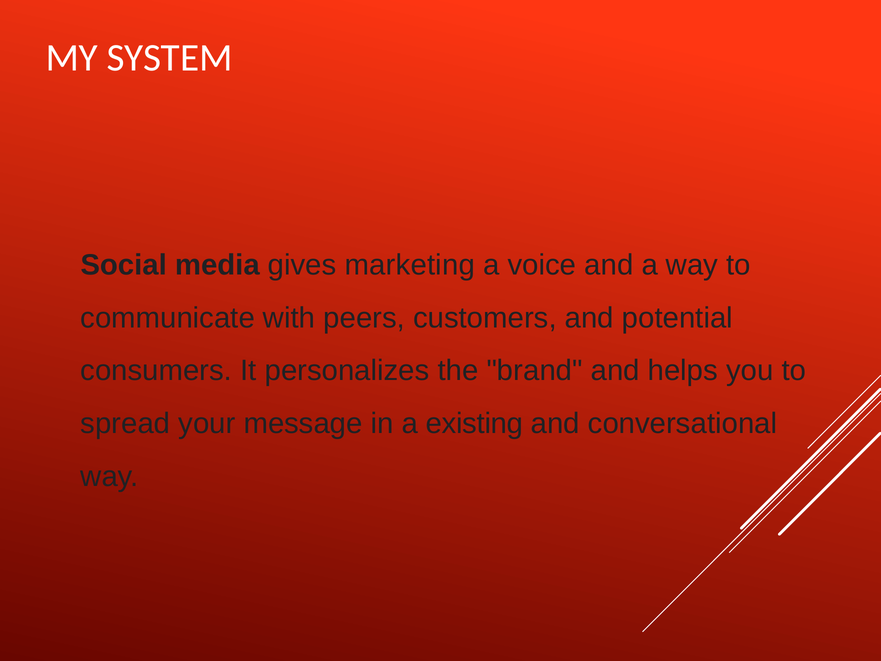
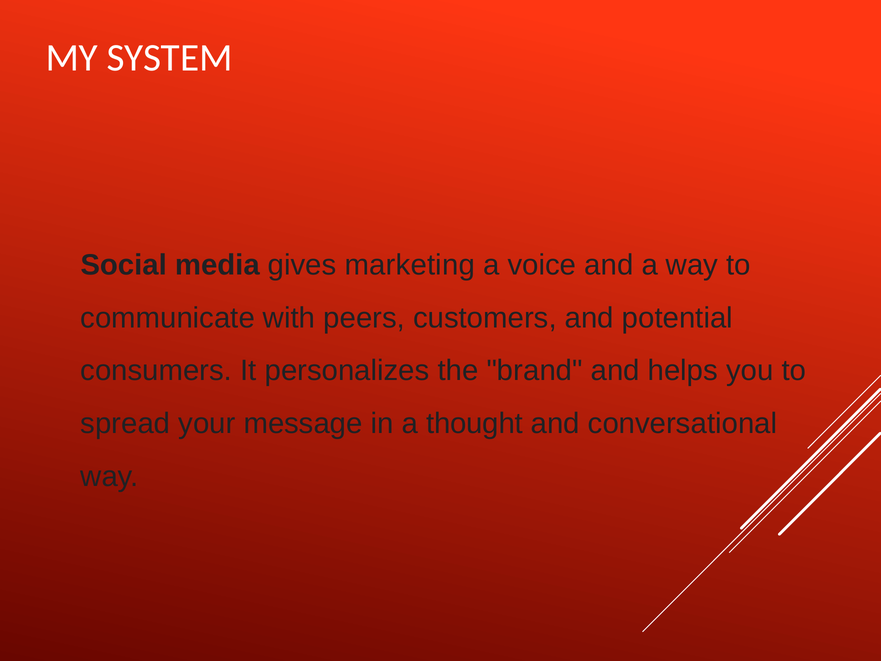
existing: existing -> thought
